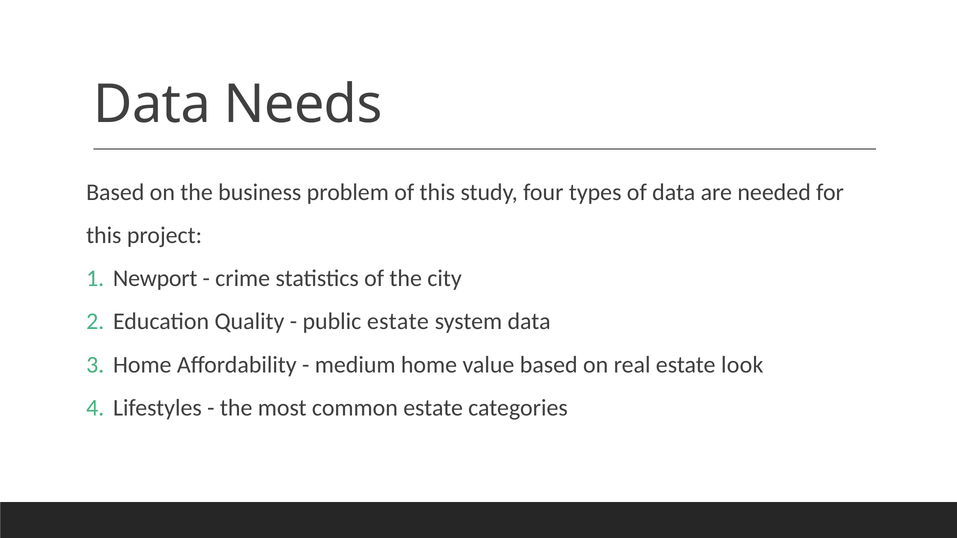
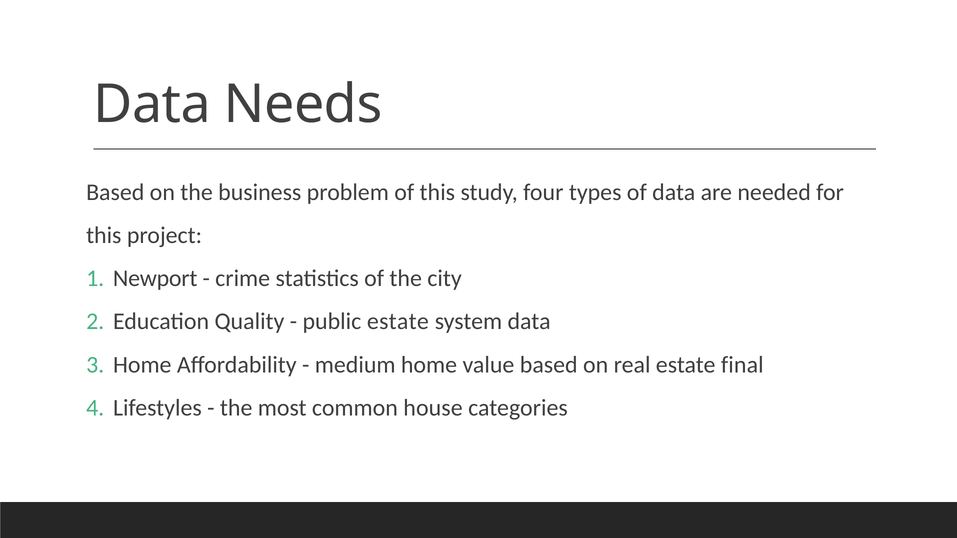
look: look -> final
common estate: estate -> house
